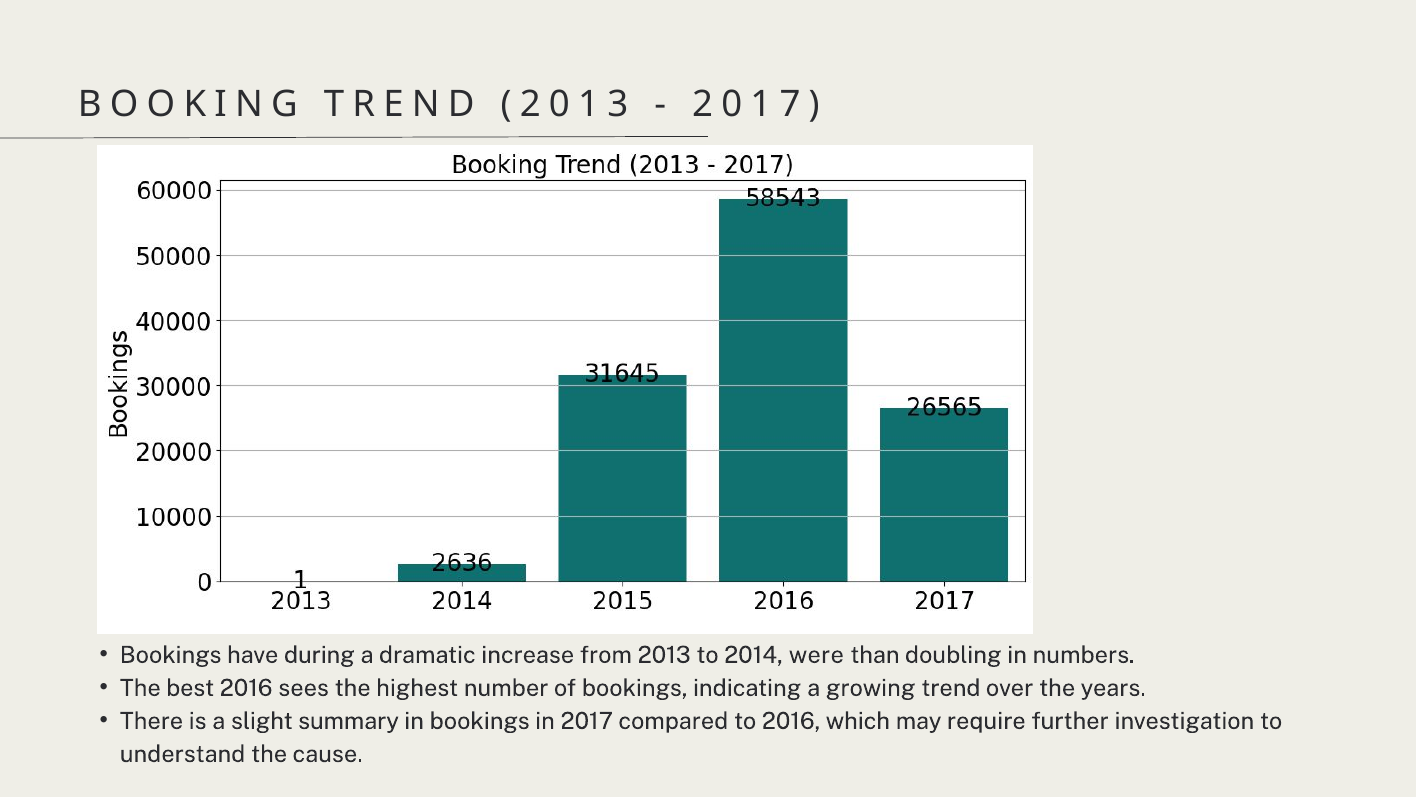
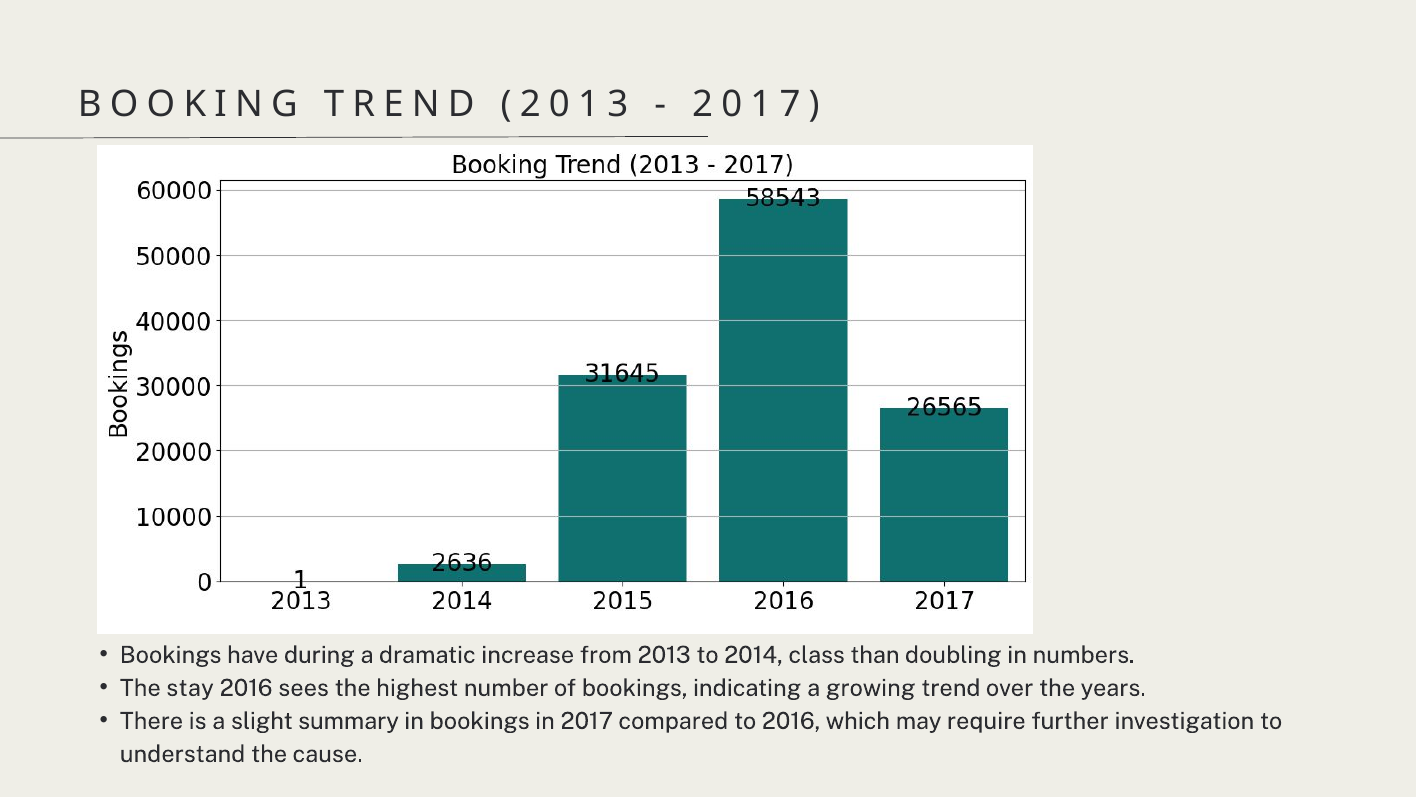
were: were -> class
best: best -> stay
